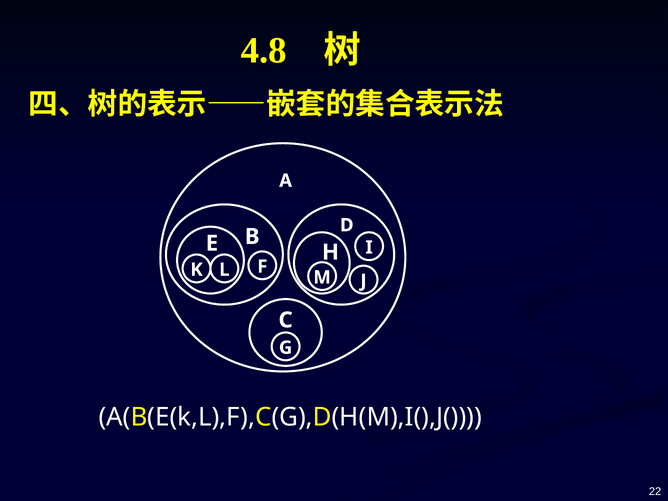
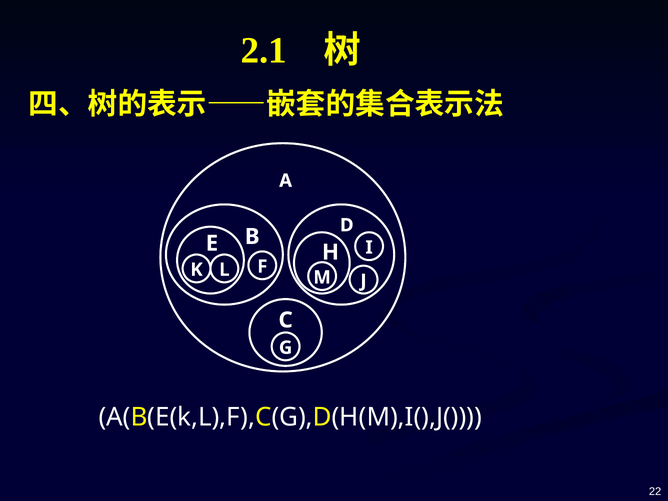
4.8: 4.8 -> 2.1
